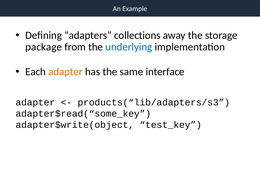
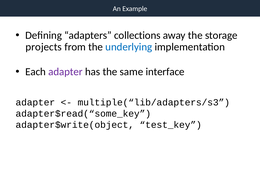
package: package -> projects
adapter at (65, 72) colour: orange -> purple
products(“lib/adapters/s3: products(“lib/adapters/s3 -> multiple(“lib/adapters/s3
